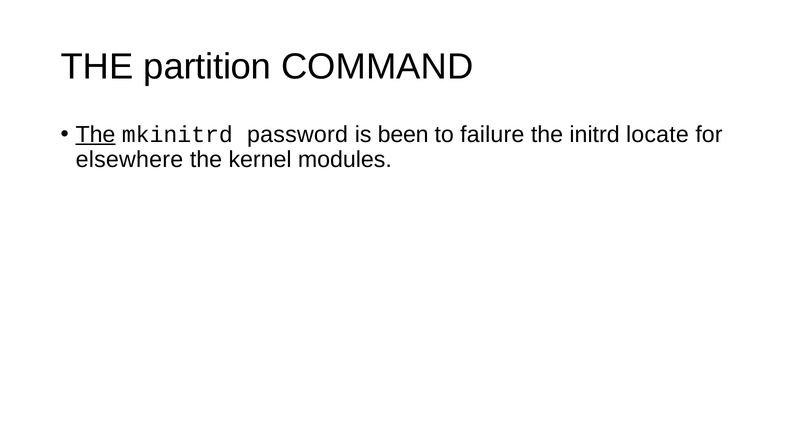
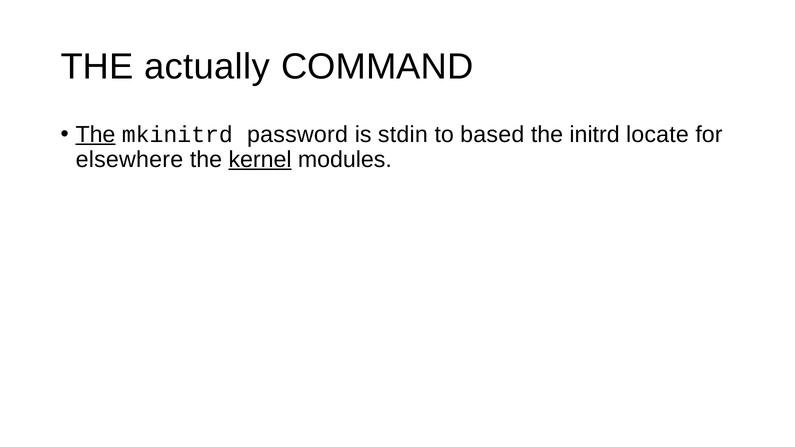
partition: partition -> actually
been: been -> stdin
failure: failure -> based
kernel underline: none -> present
